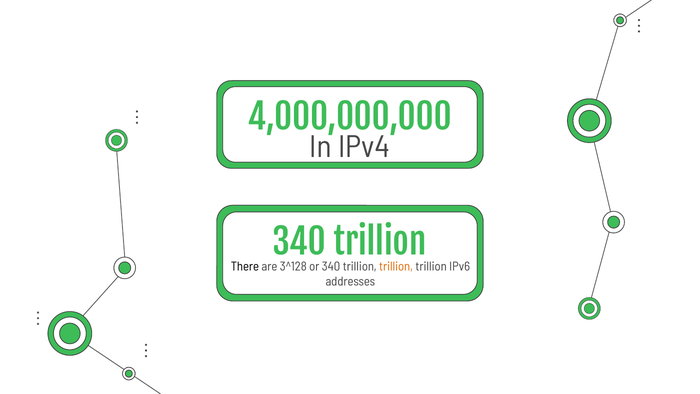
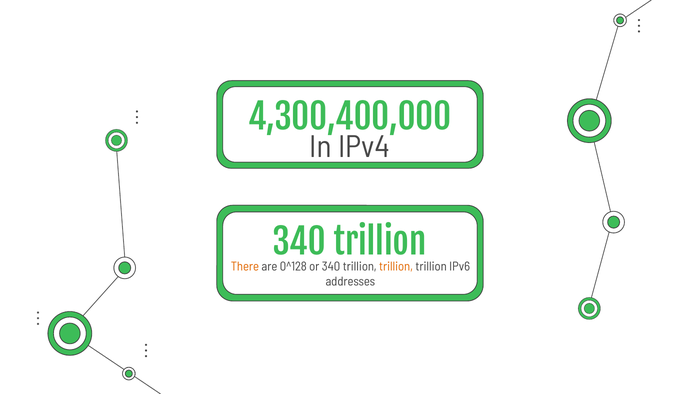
4,000,000,000: 4,000,000,000 -> 4,300,400,000
There colour: black -> orange
3^128: 3^128 -> 0^128
